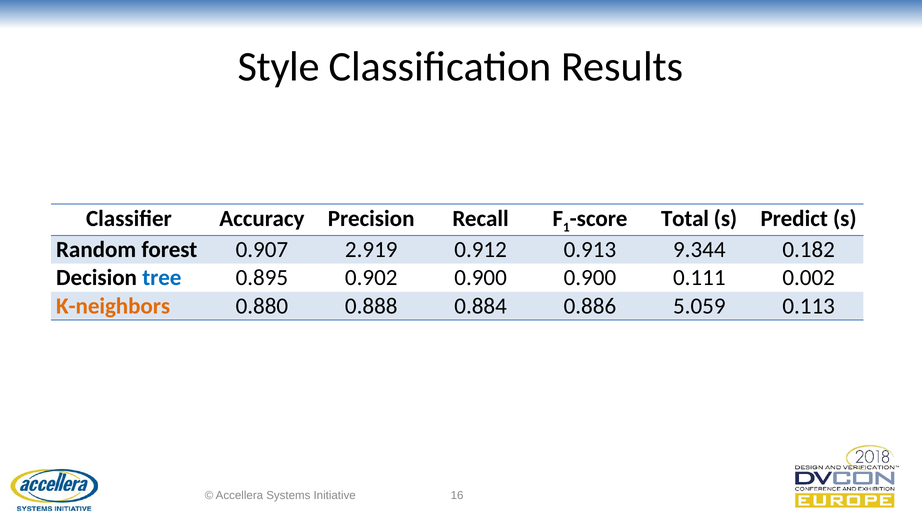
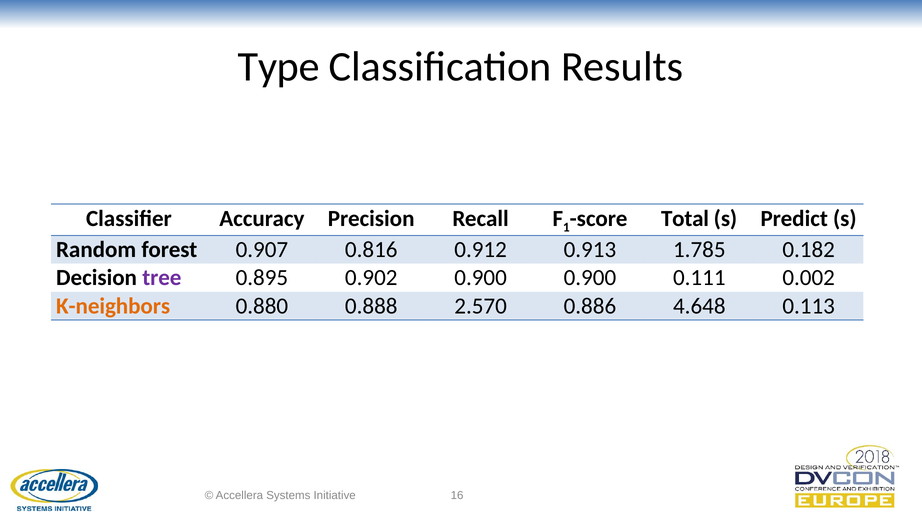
Style: Style -> Type
2.919: 2.919 -> 0.816
9.344: 9.344 -> 1.785
tree colour: blue -> purple
0.884: 0.884 -> 2.570
5.059: 5.059 -> 4.648
